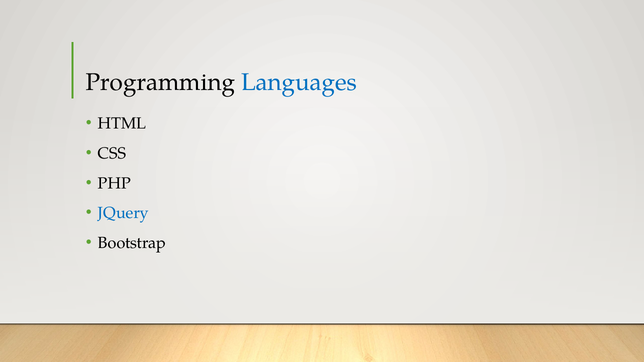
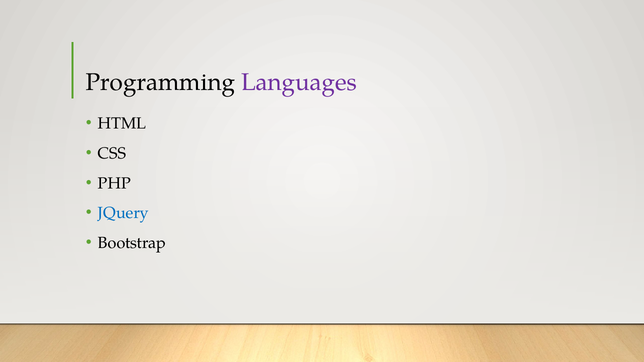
Languages colour: blue -> purple
